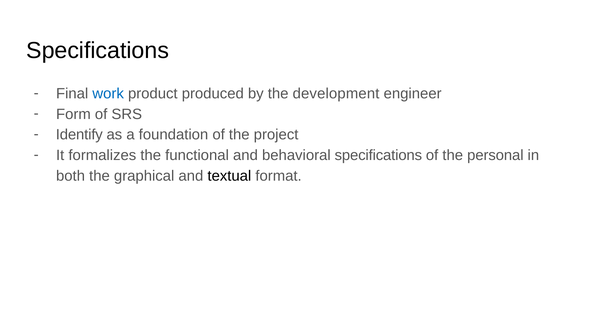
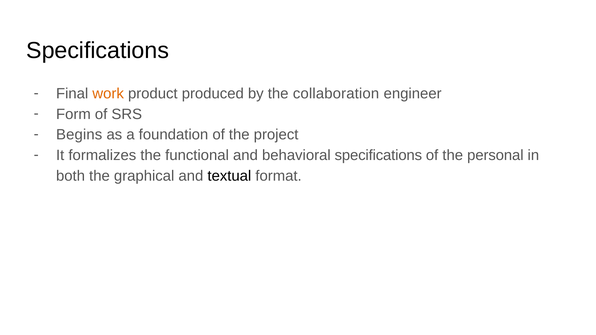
work colour: blue -> orange
development: development -> collaboration
Identify: Identify -> Begins
